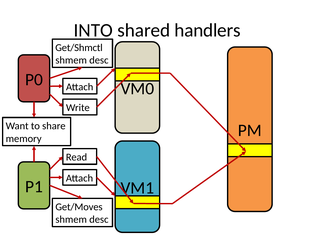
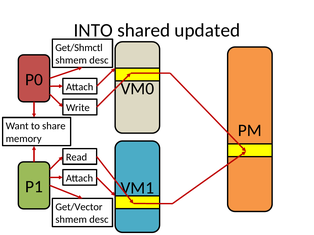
handlers: handlers -> updated
Get/Moves: Get/Moves -> Get/Vector
